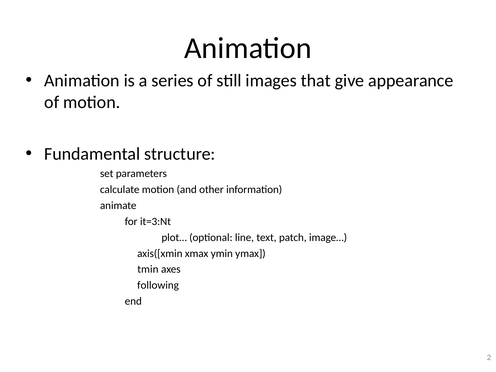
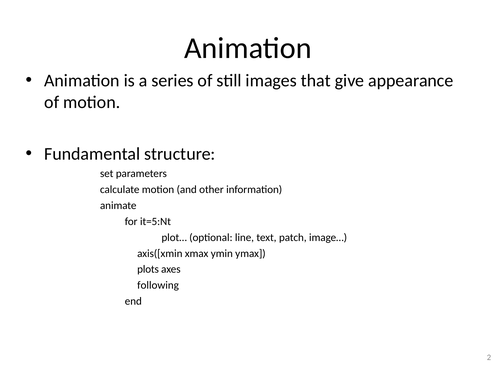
it=3:Nt: it=3:Nt -> it=5:Nt
tmin: tmin -> plots
